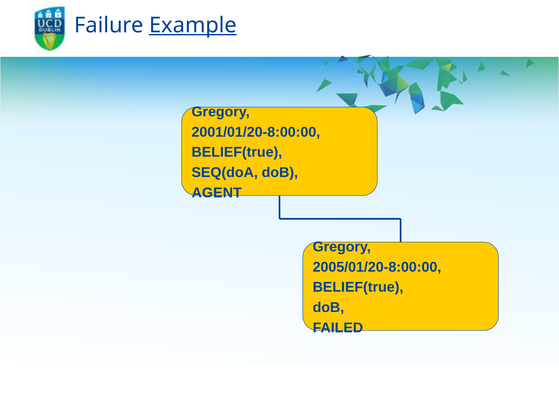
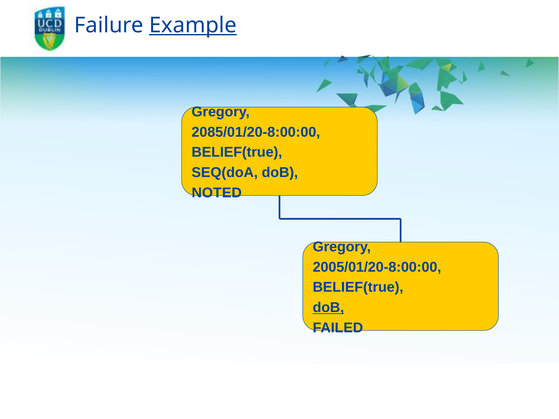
2001/01/20-8:00:00: 2001/01/20-8:00:00 -> 2085/01/20-8:00:00
AGENT: AGENT -> NOTED
doB at (328, 308) underline: none -> present
